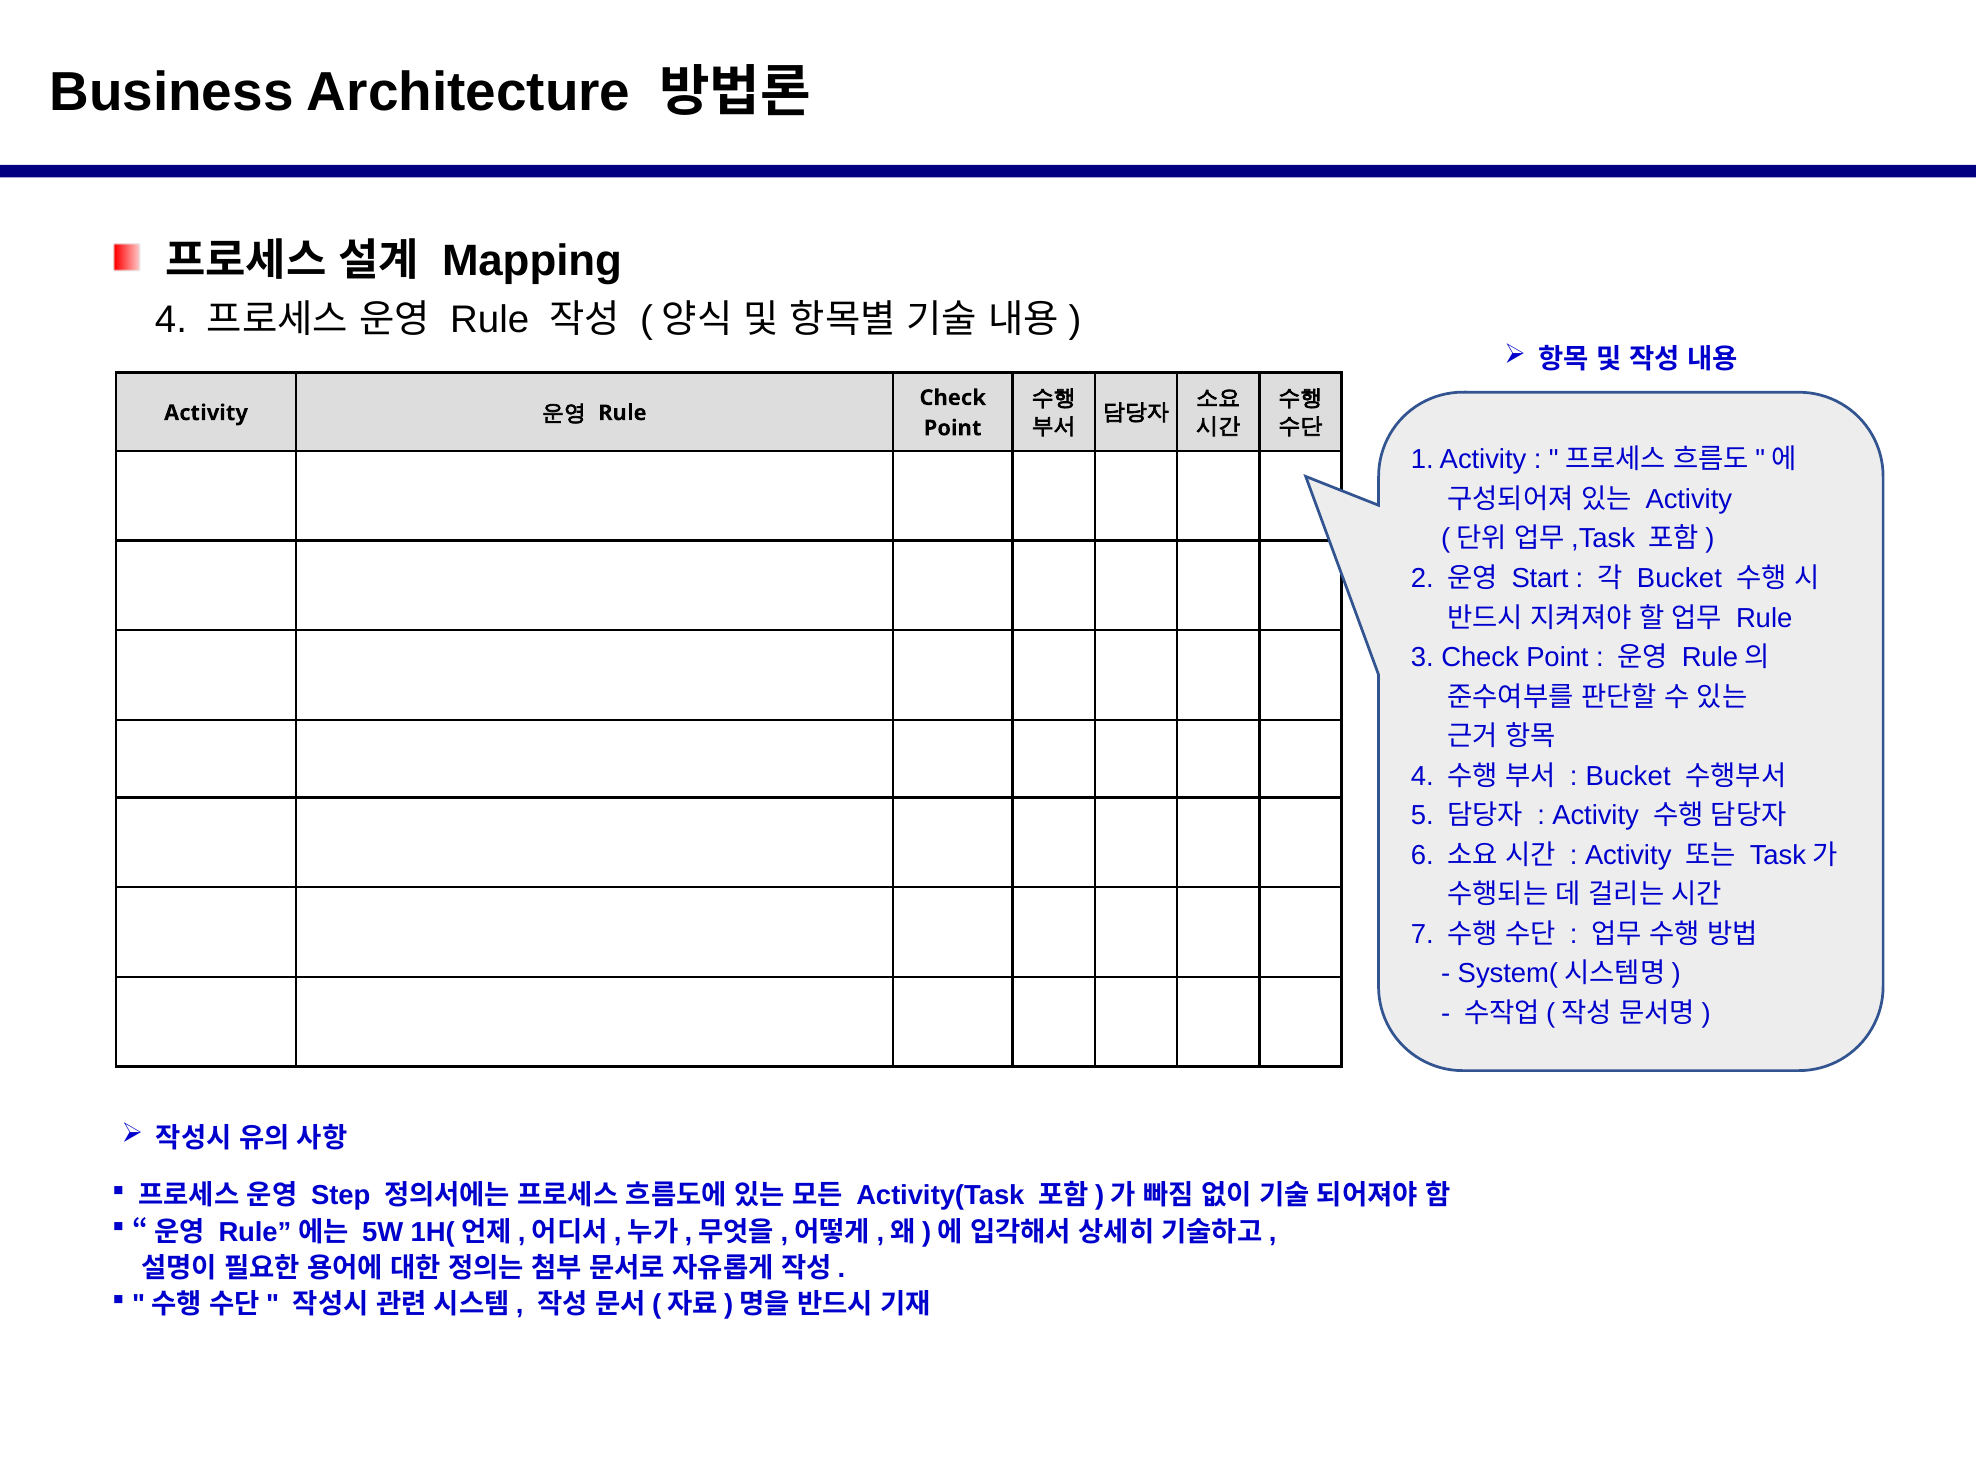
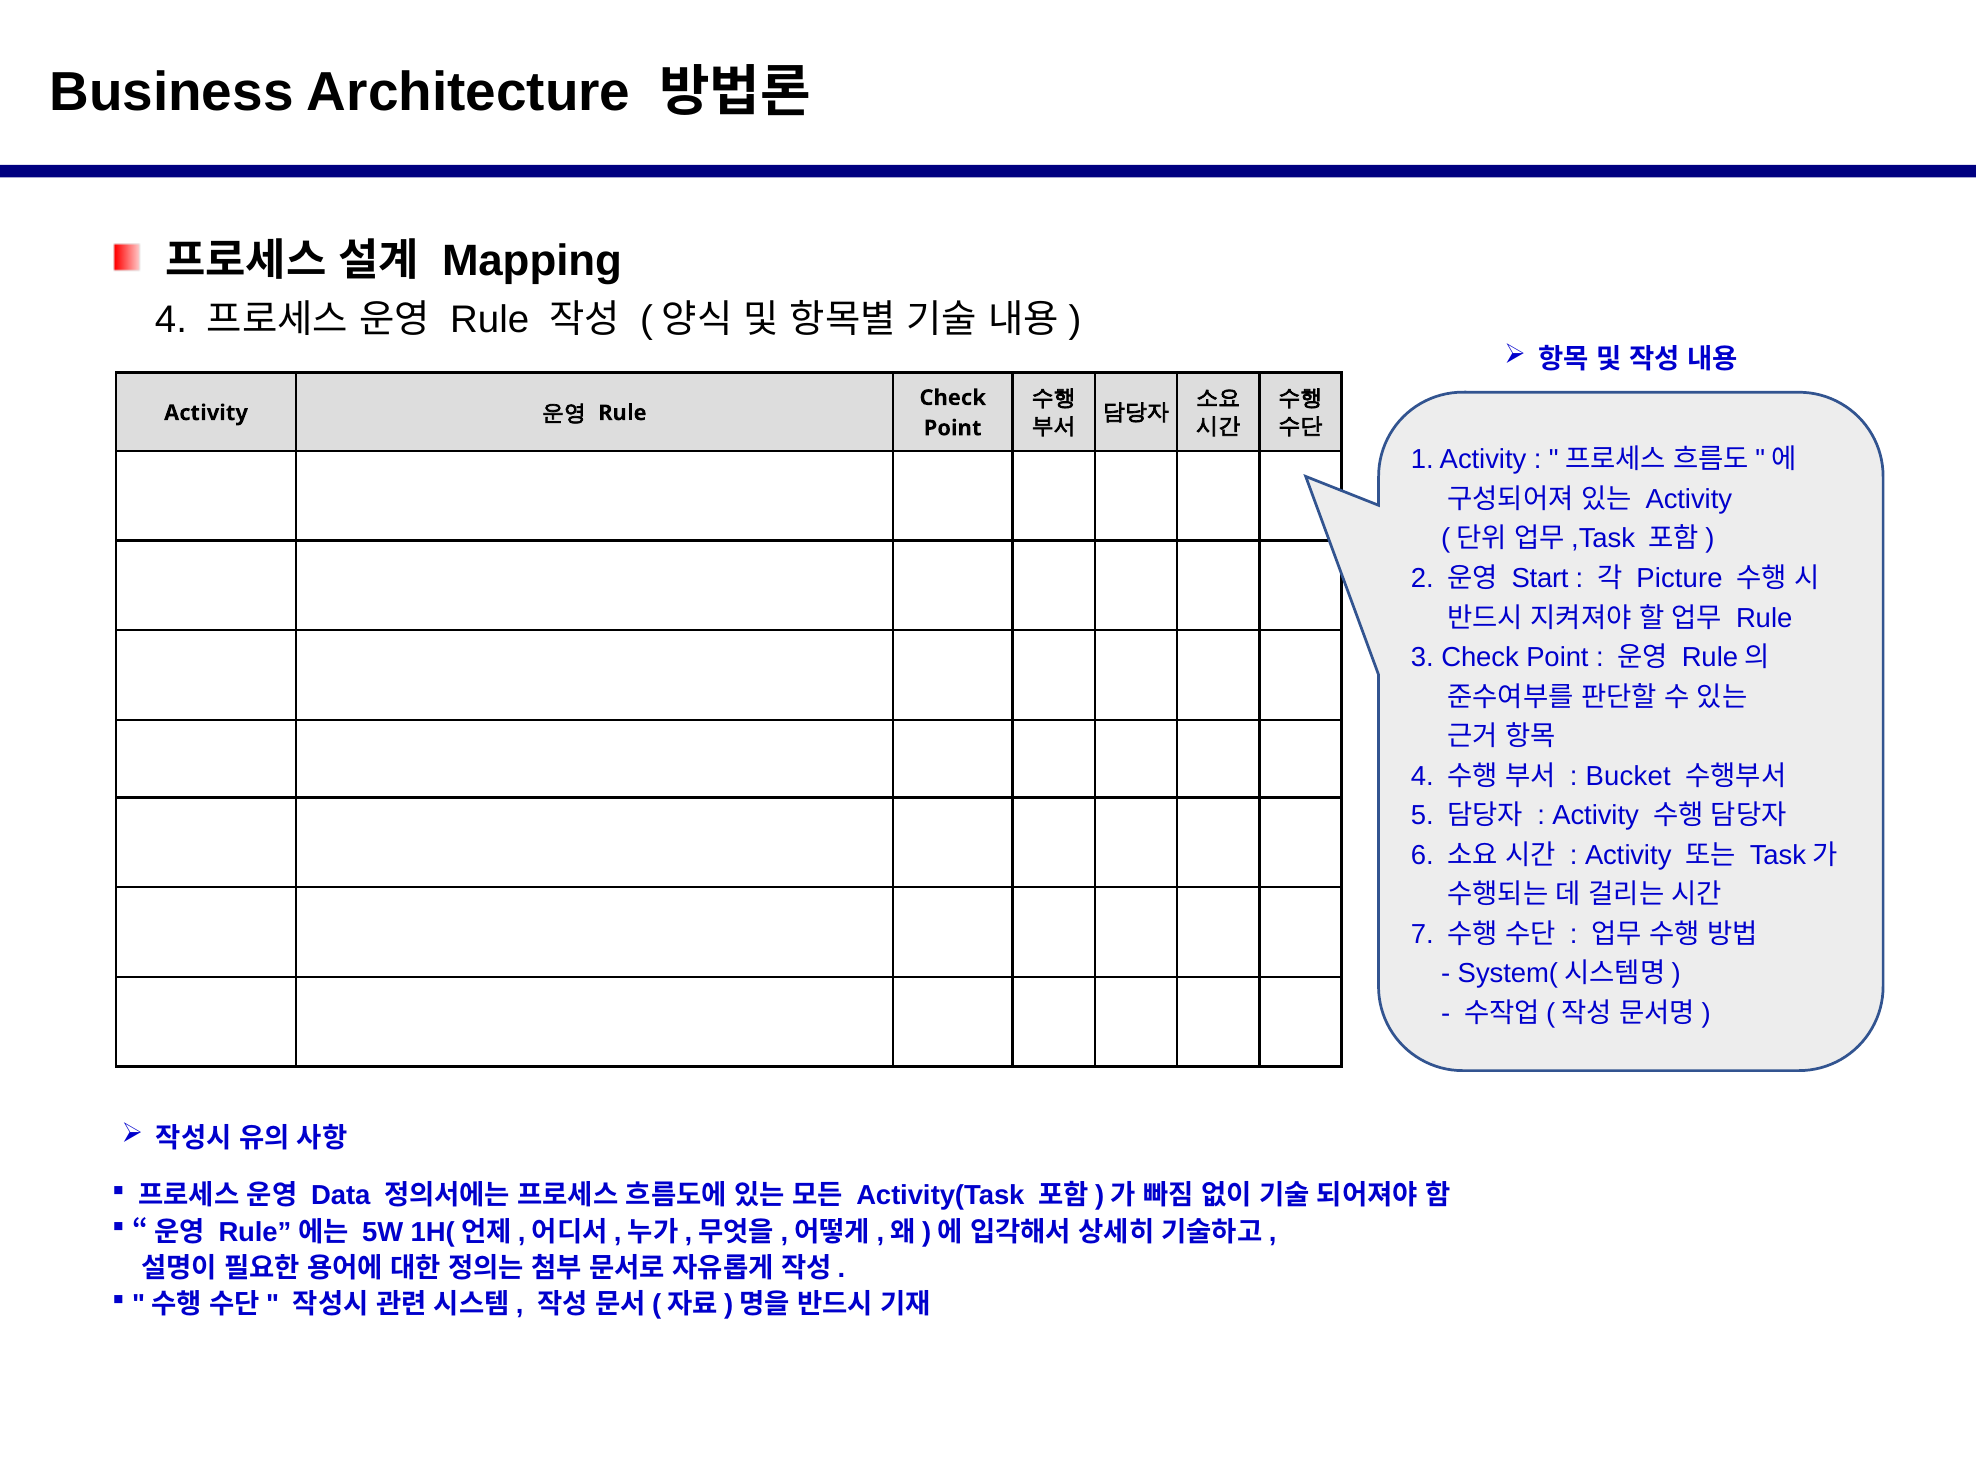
Bucket at (1679, 578): Bucket -> Picture
Step: Step -> Data
